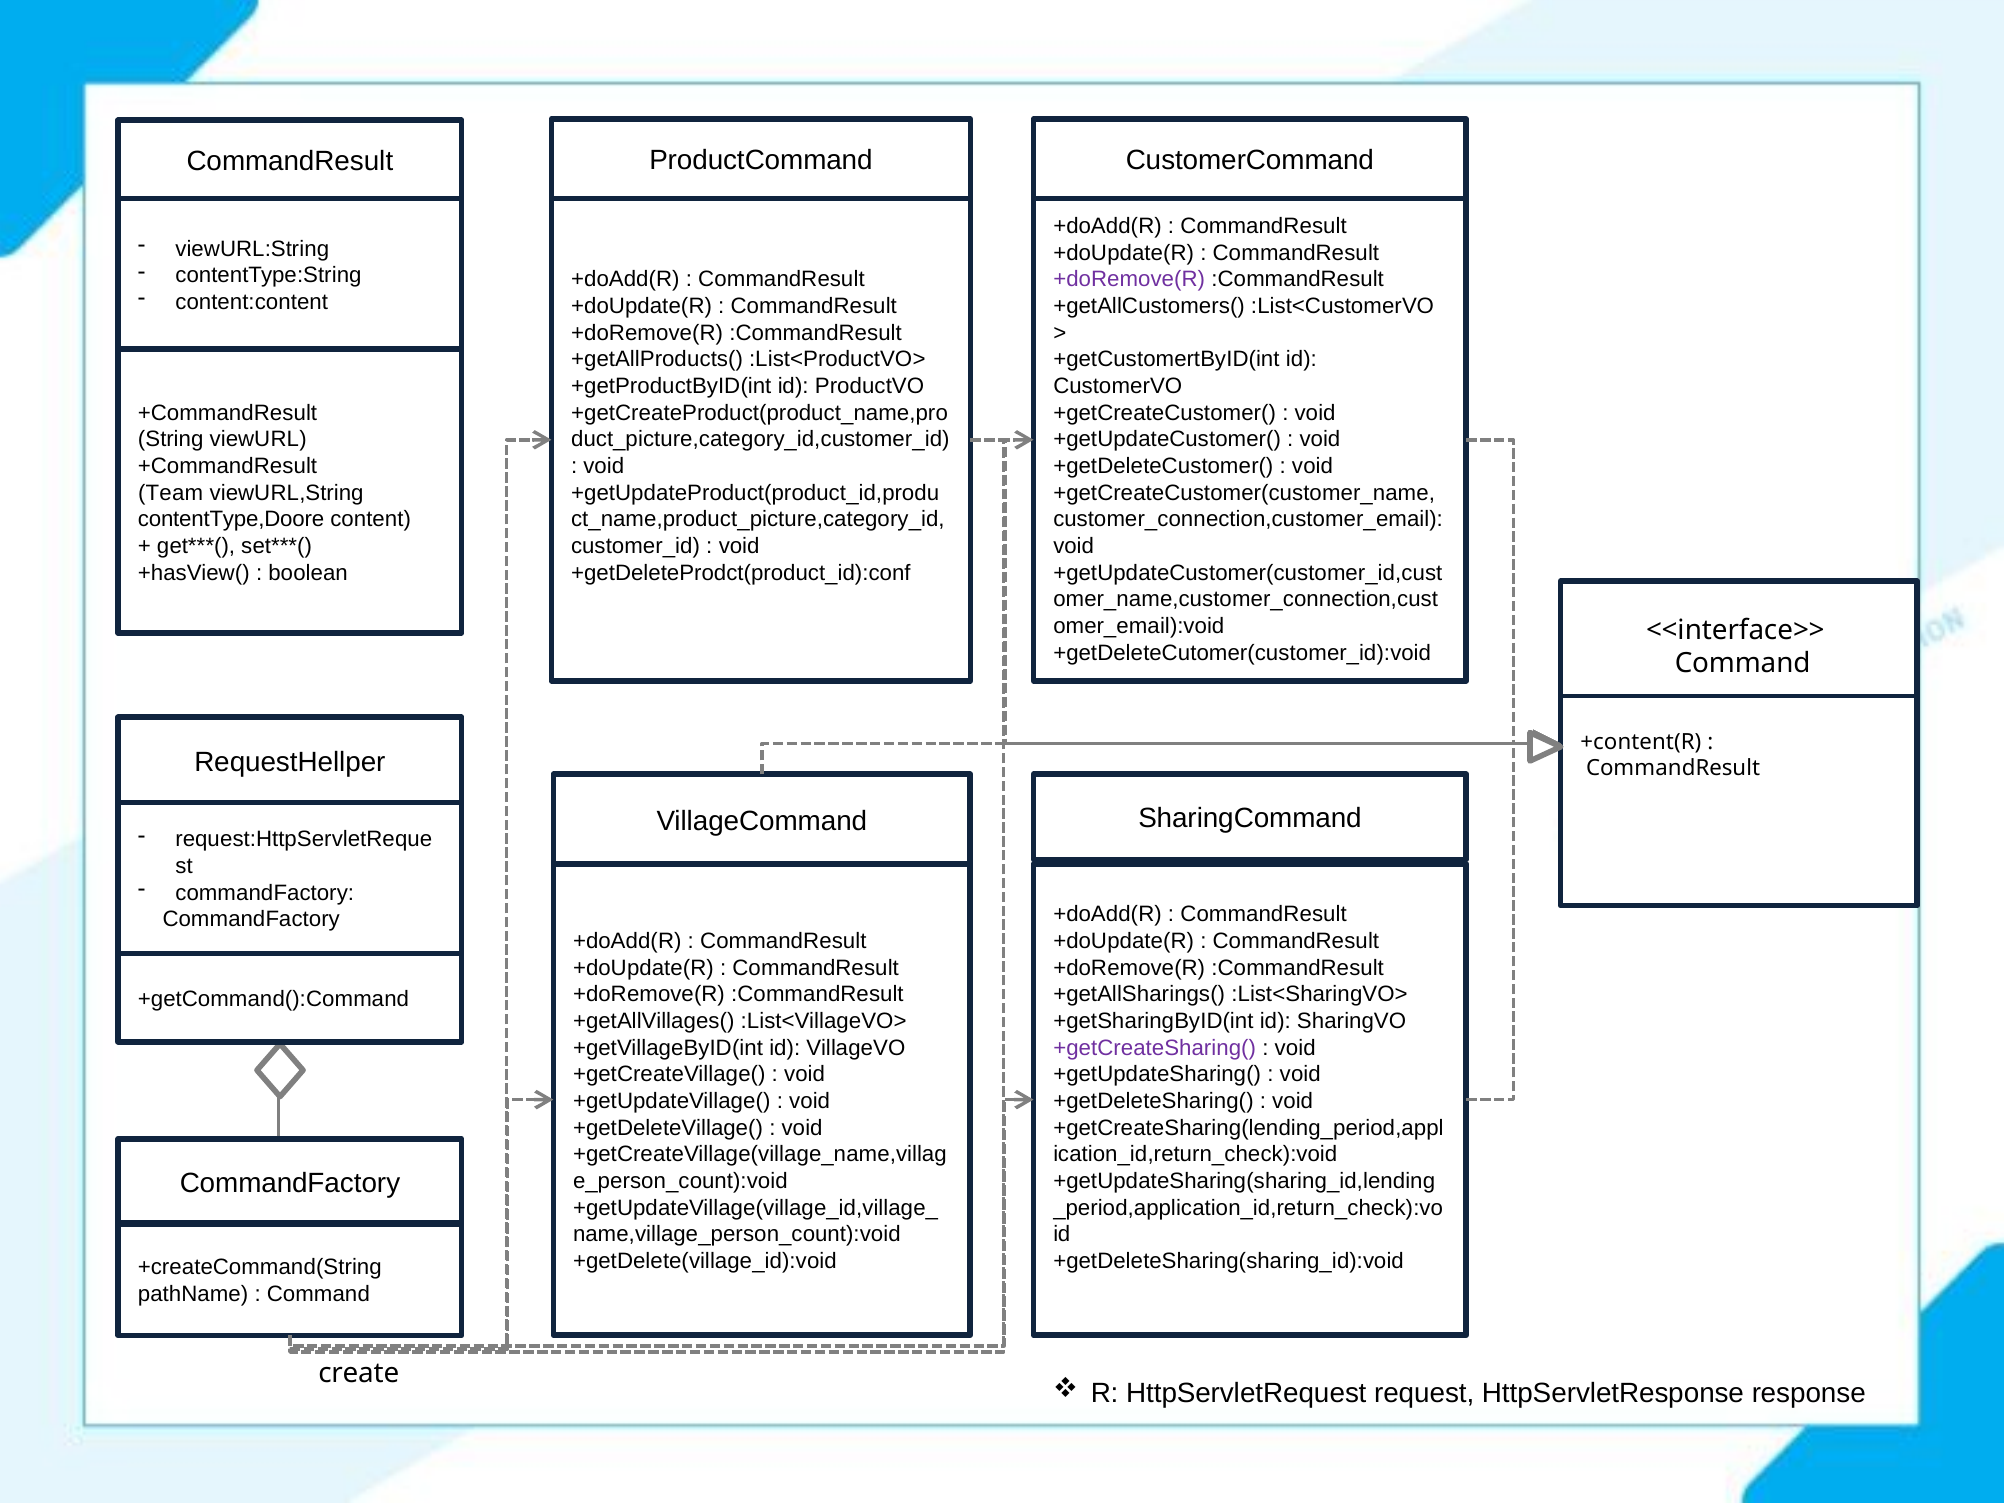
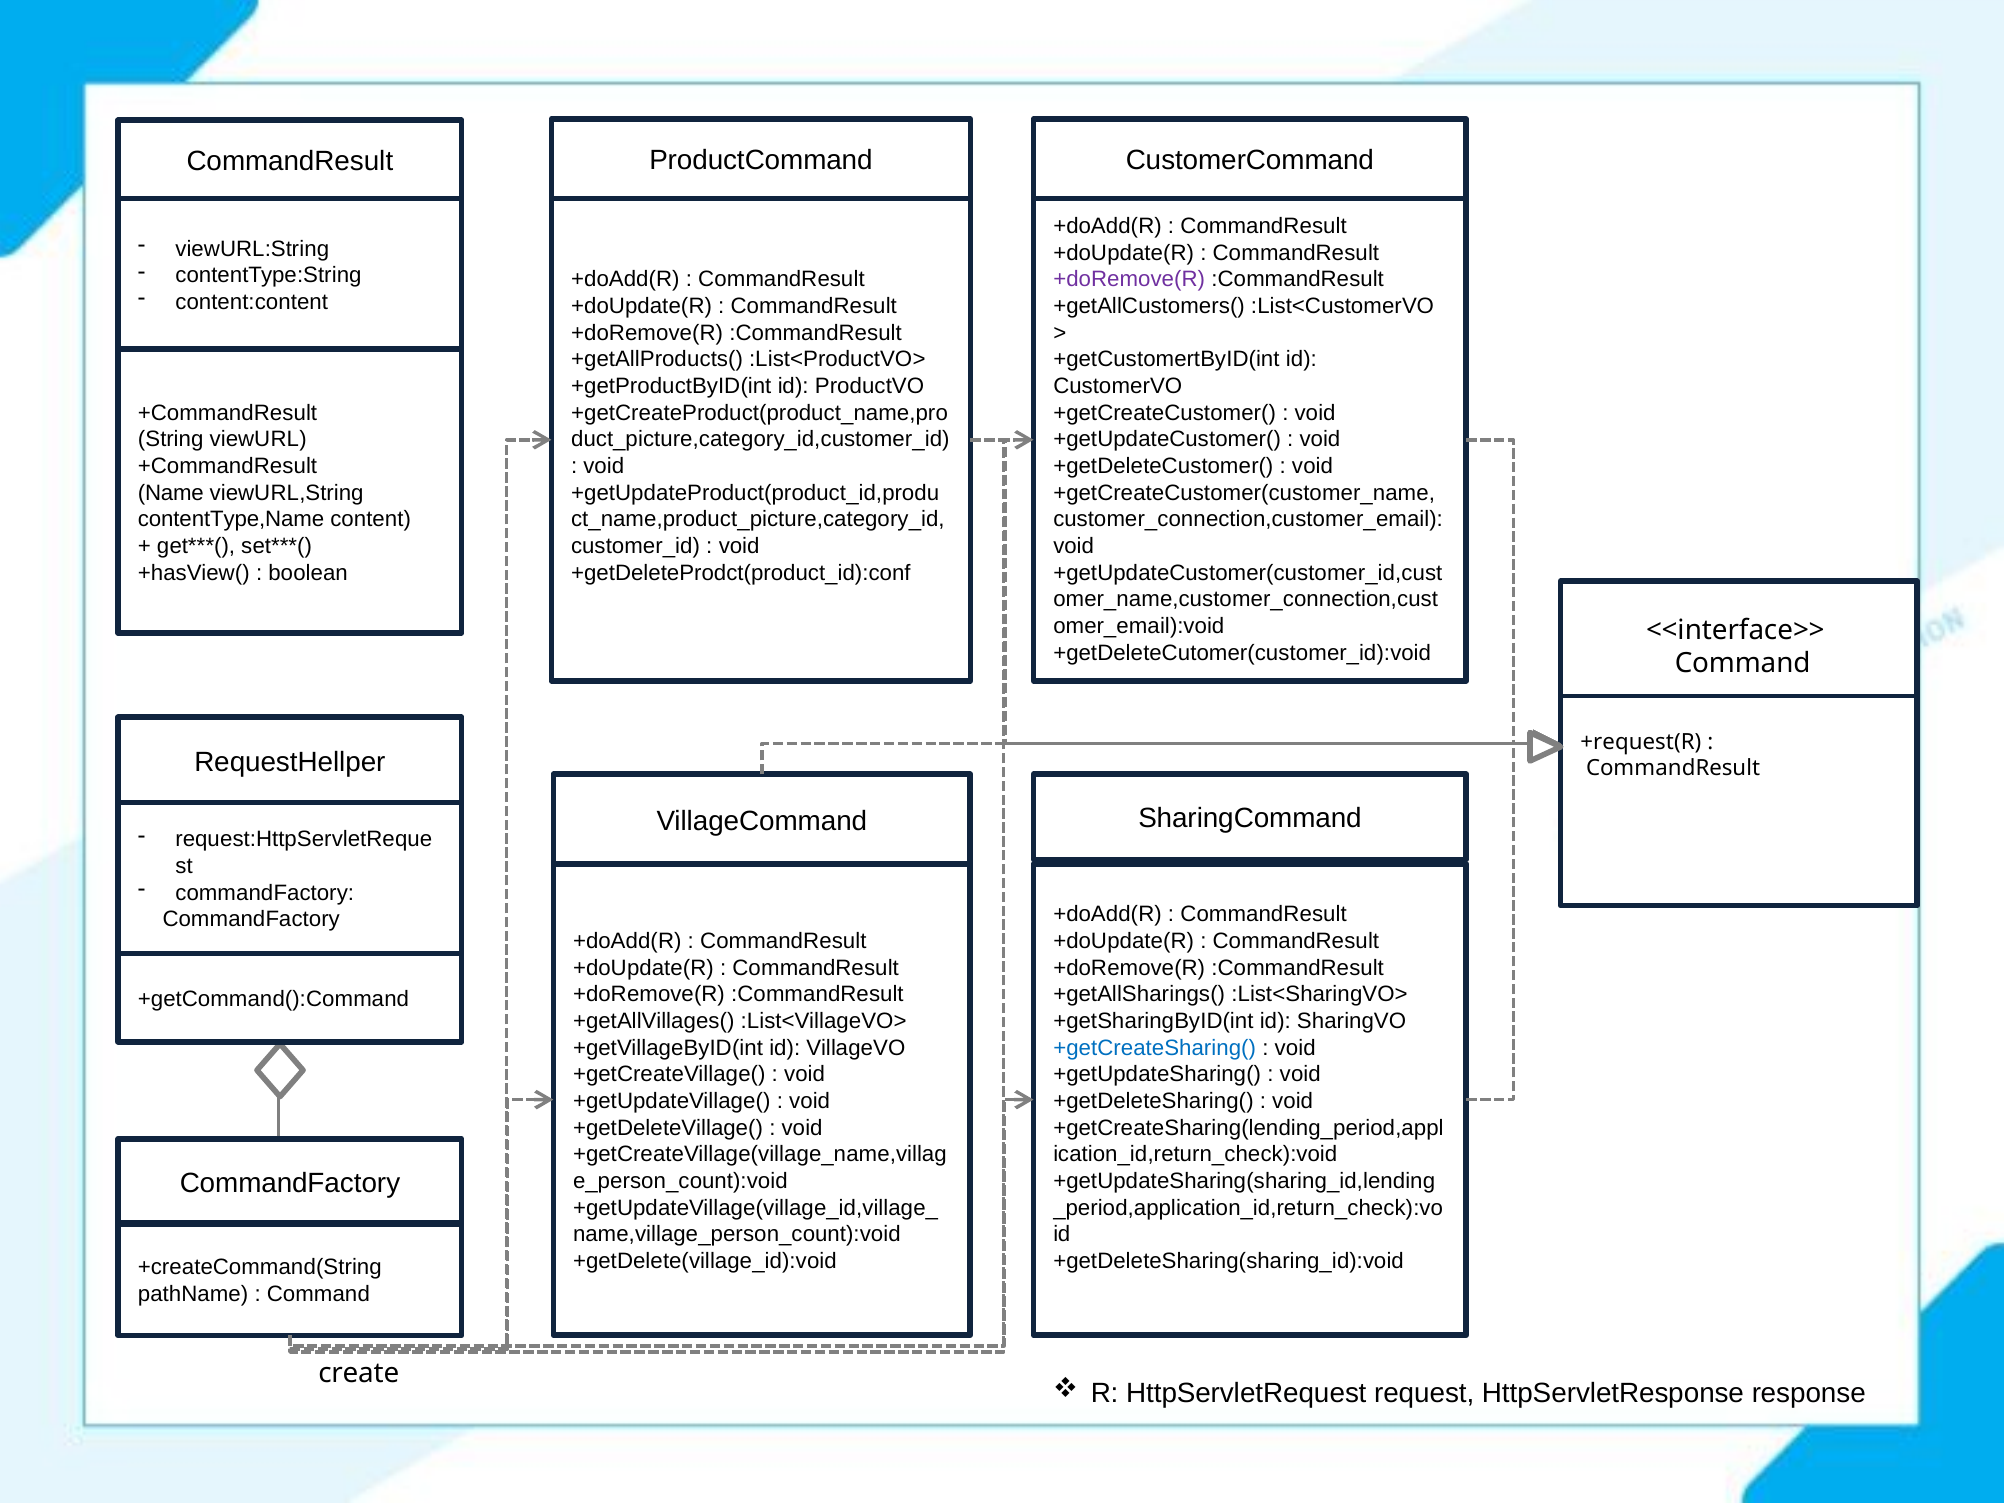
Team: Team -> Name
contentType,Doore: contentType,Doore -> contentType,Name
+content(R: +content(R -> +request(R
+getCreateSharing( colour: purple -> blue
